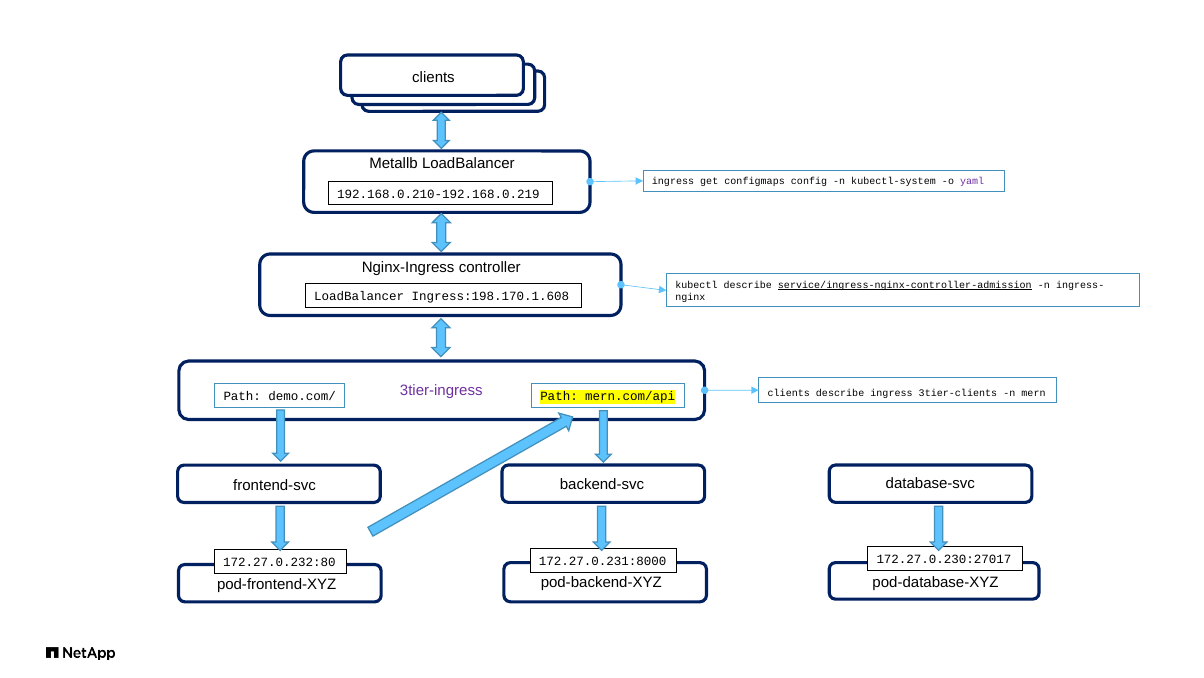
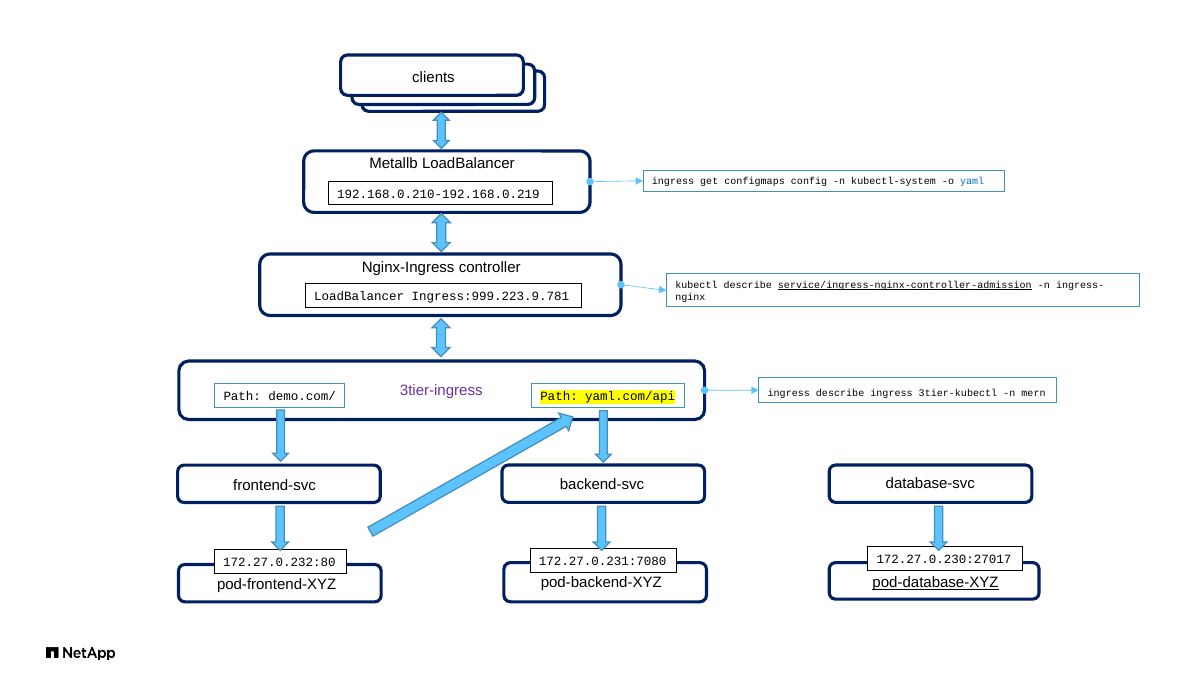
yaml colour: purple -> blue
Ingress:198.170.1.608: Ingress:198.170.1.608 -> Ingress:999.223.9.781
clients at (789, 393): clients -> ingress
3tier-clients: 3tier-clients -> 3tier-kubectl
mern.com/api: mern.com/api -> yaml.com/api
172.27.0.231:8000: 172.27.0.231:8000 -> 172.27.0.231:7080
pod-database-XYZ underline: none -> present
